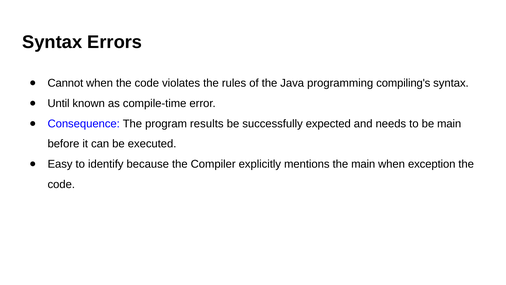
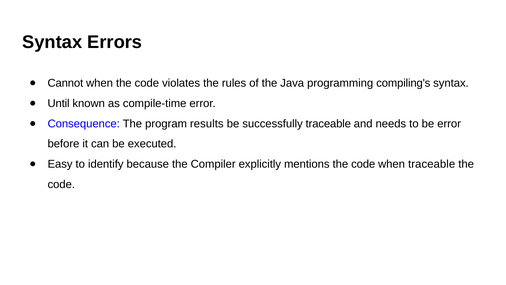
successfully expected: expected -> traceable
be main: main -> error
mentions the main: main -> code
when exception: exception -> traceable
